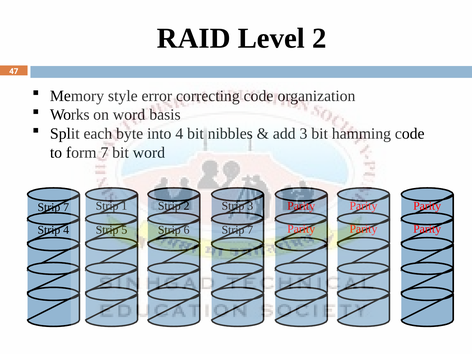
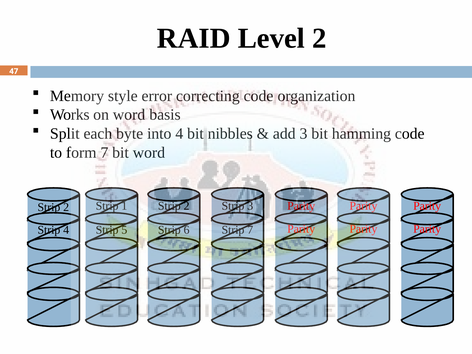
7 at (66, 207): 7 -> 2
